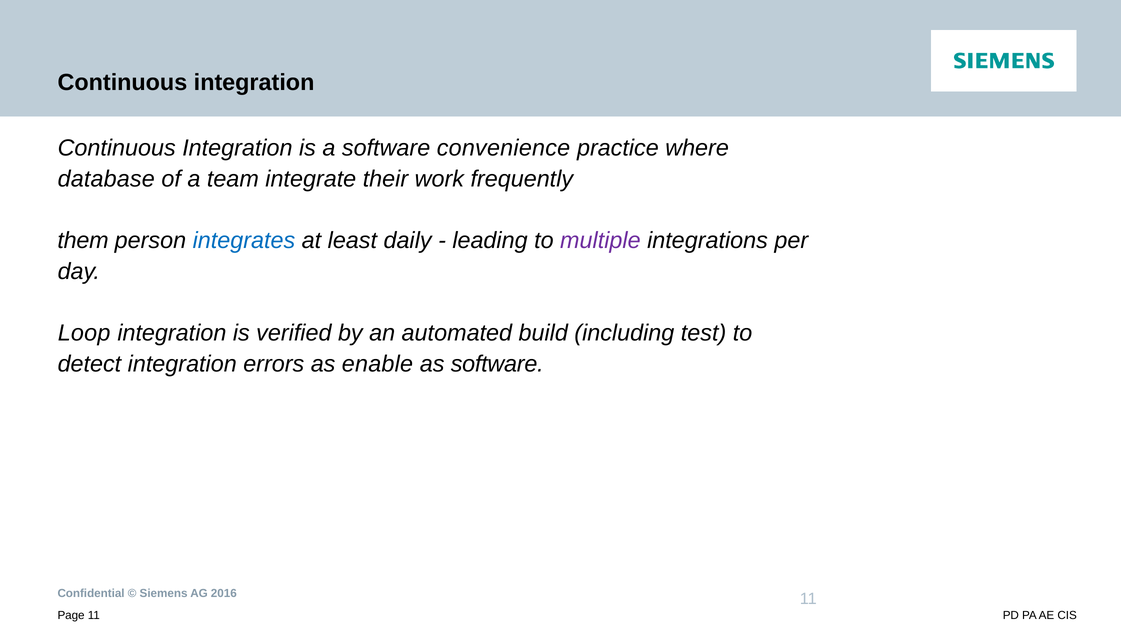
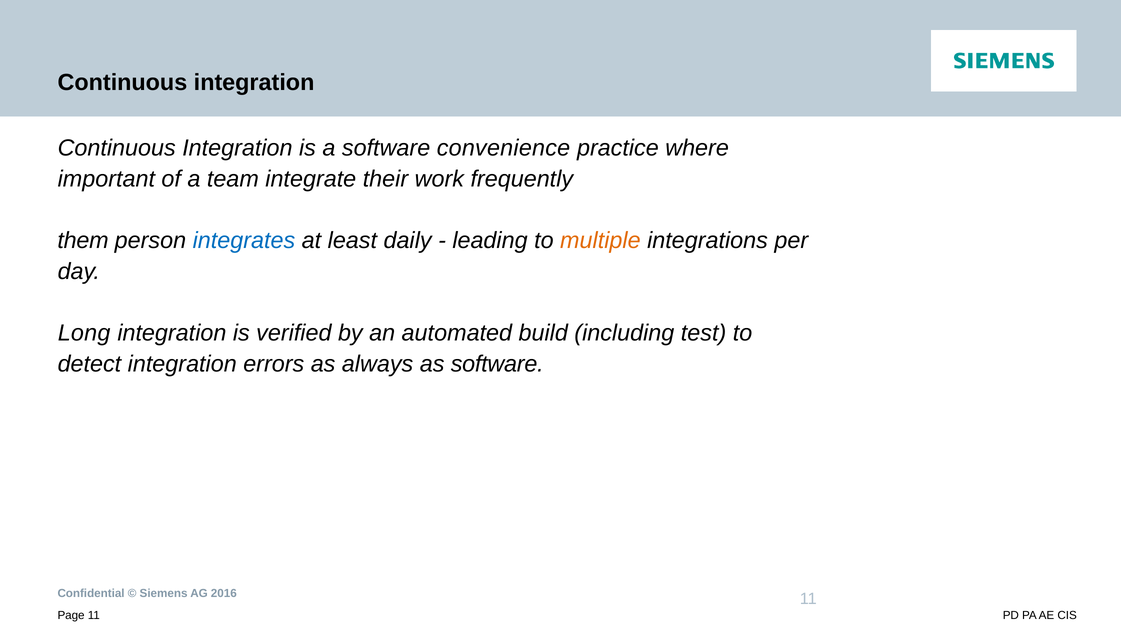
database: database -> important
multiple colour: purple -> orange
Loop: Loop -> Long
enable: enable -> always
